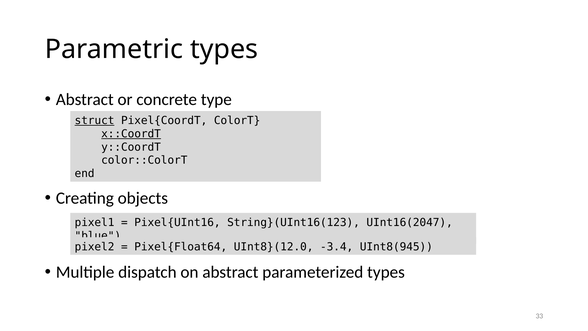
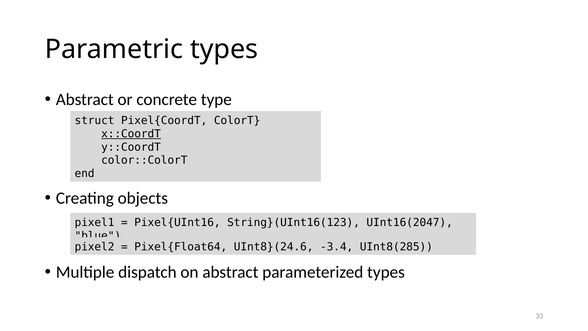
struct underline: present -> none
UInt8}(12.0: UInt8}(12.0 -> UInt8}(24.6
UInt8(945: UInt8(945 -> UInt8(285
